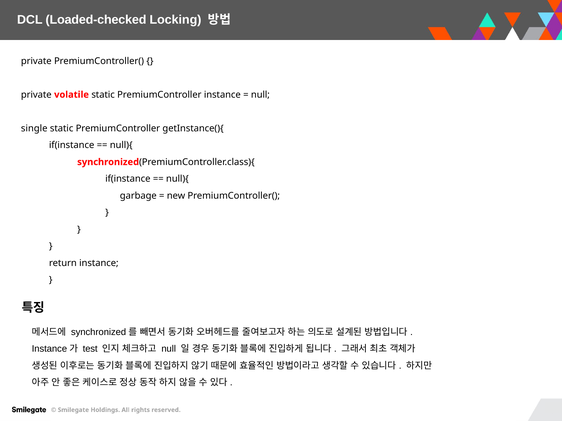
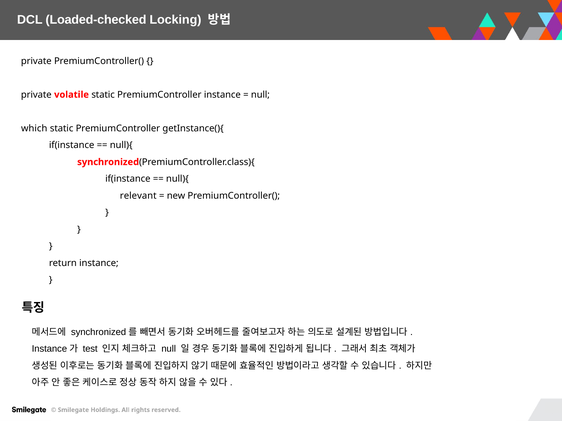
single: single -> which
garbage: garbage -> relevant
